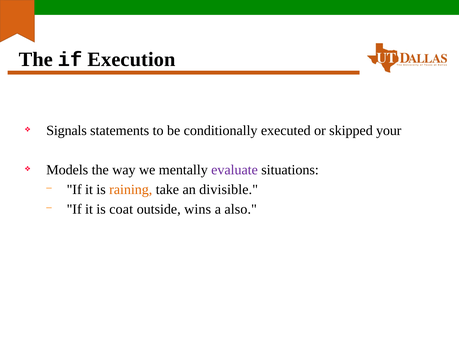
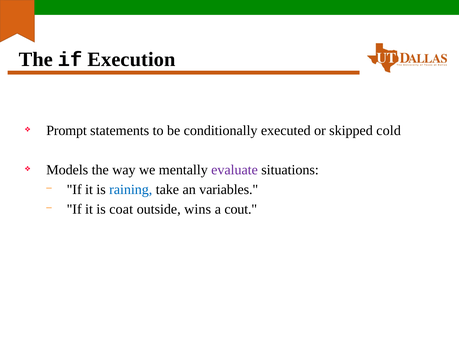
Signals: Signals -> Prompt
your: your -> cold
raining colour: orange -> blue
divisible: divisible -> variables
also: also -> cout
